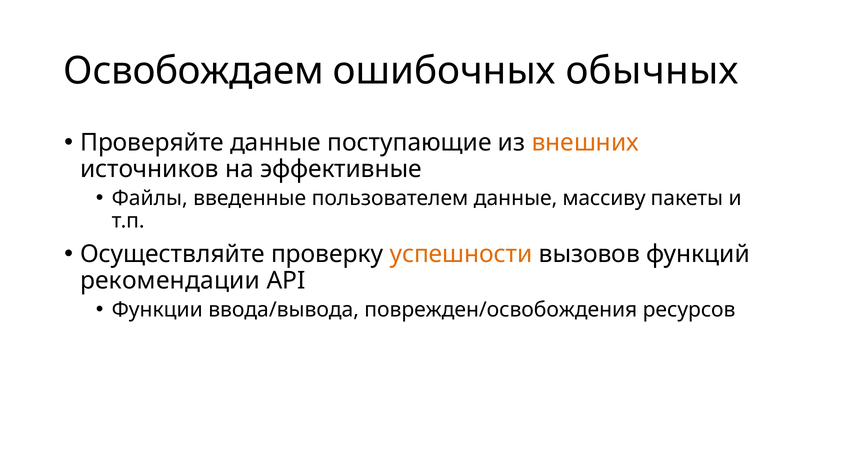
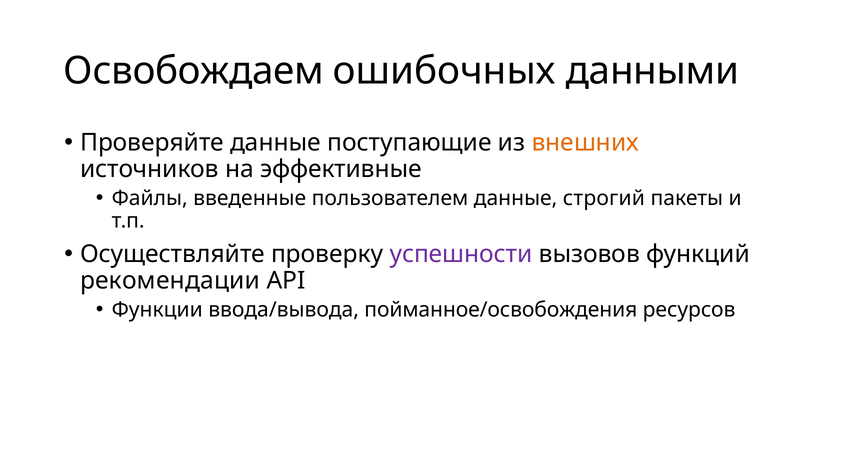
обычных: обычных -> данными
массиву: массиву -> строгий
успешности colour: orange -> purple
поврежден/освобождения: поврежден/освобождения -> пойманное/освобождения
